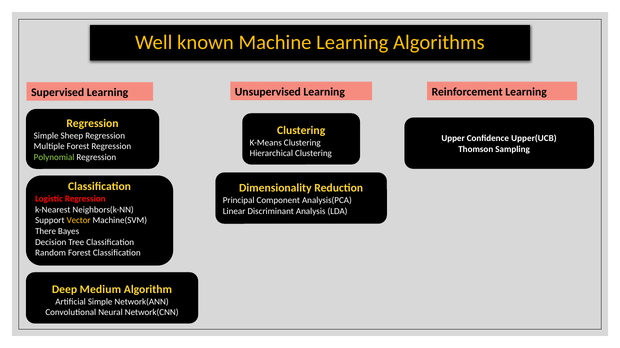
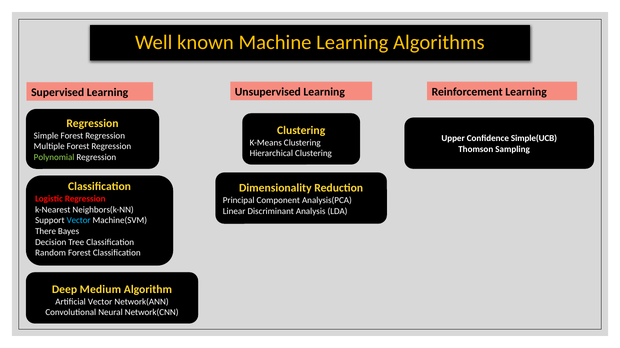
Simple Sheep: Sheep -> Forest
Upper(UCB: Upper(UCB -> Simple(UCB
Vector at (79, 221) colour: yellow -> light blue
Artificial Simple: Simple -> Vector
